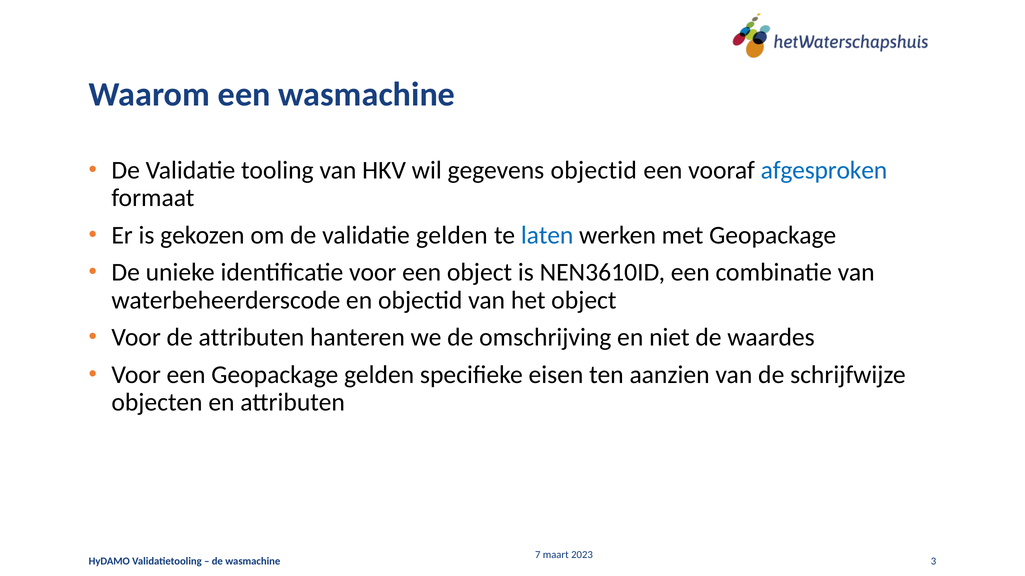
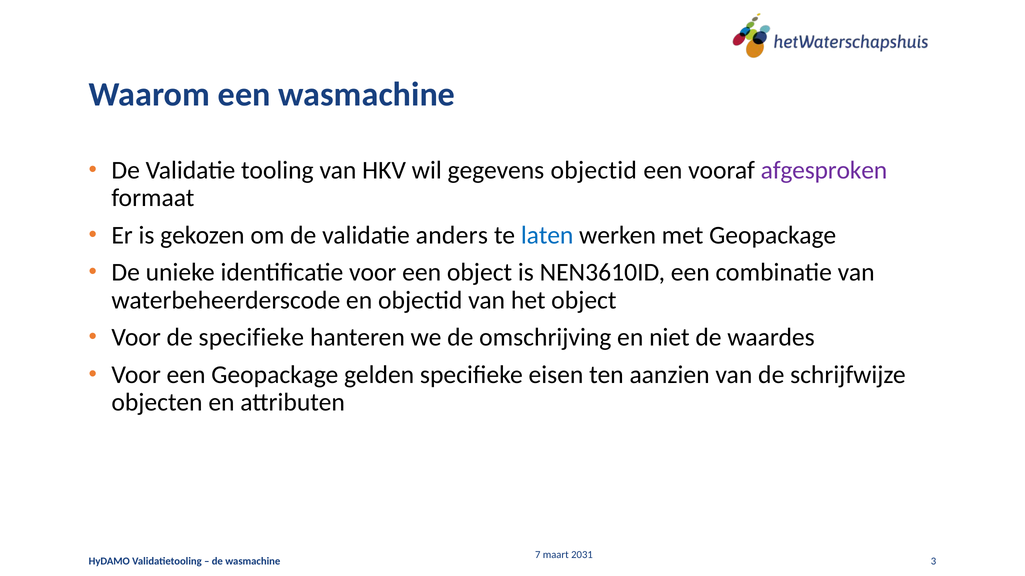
afgesproken colour: blue -> purple
validatie gelden: gelden -> anders
de attributen: attributen -> specifieke
2023: 2023 -> 2031
